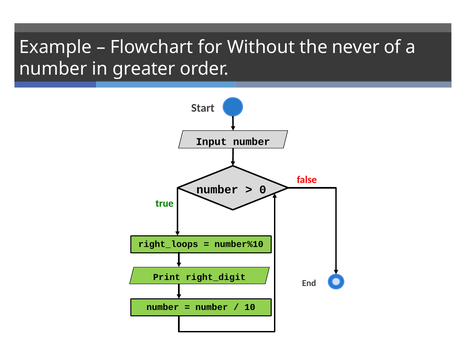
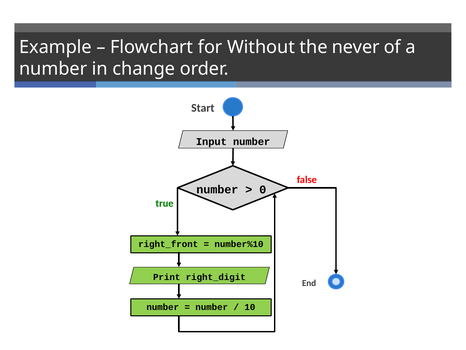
greater: greater -> change
right_loops: right_loops -> right_front
